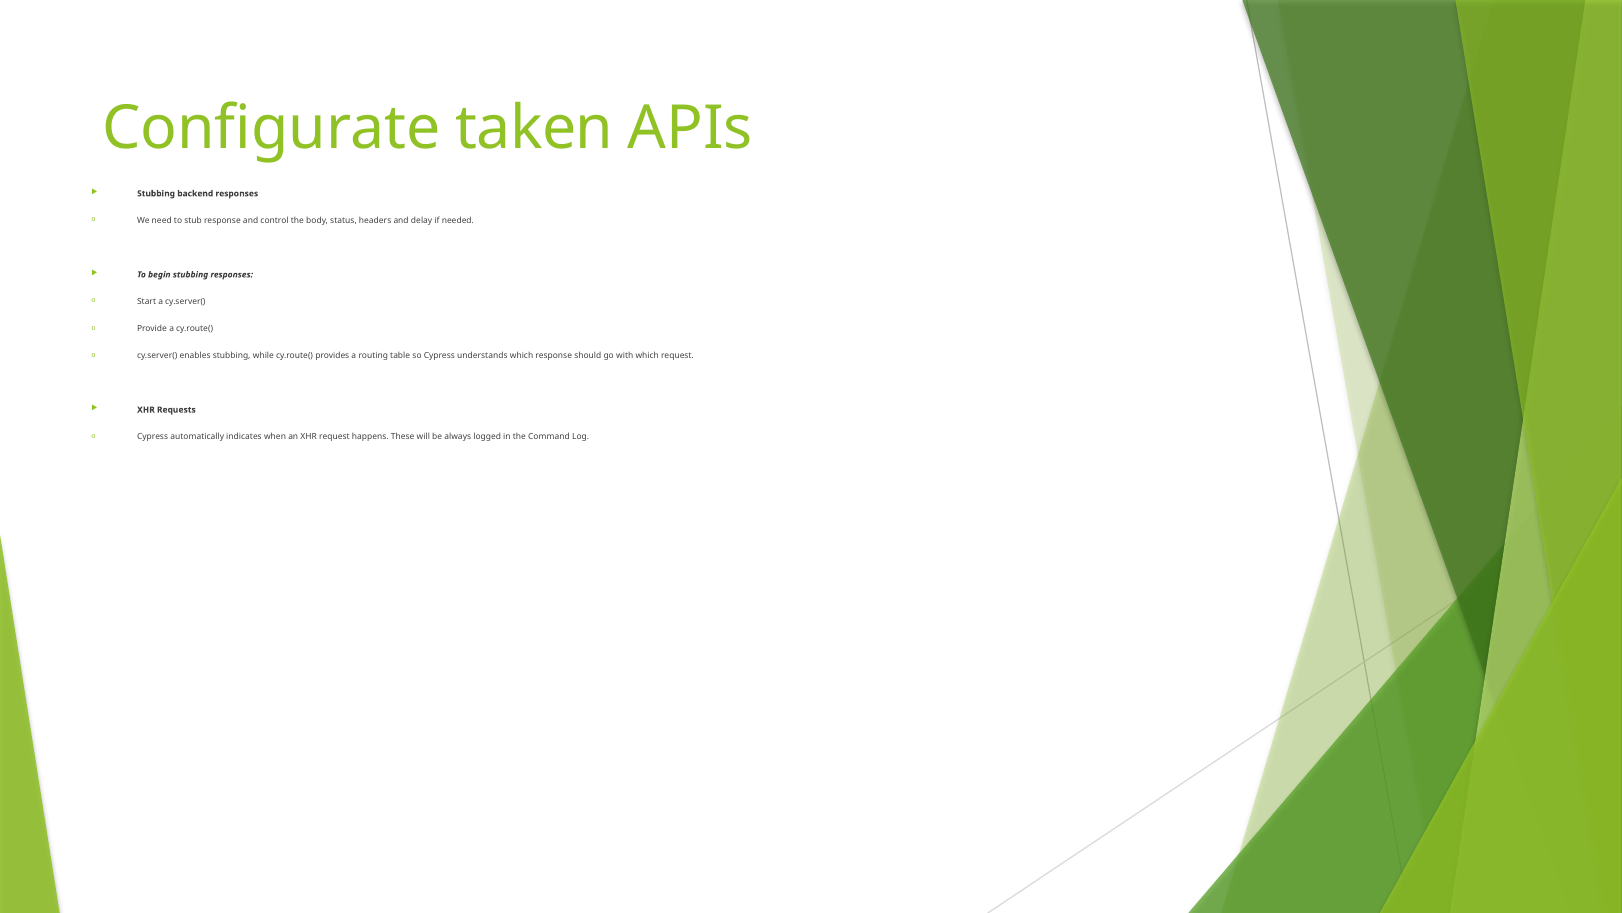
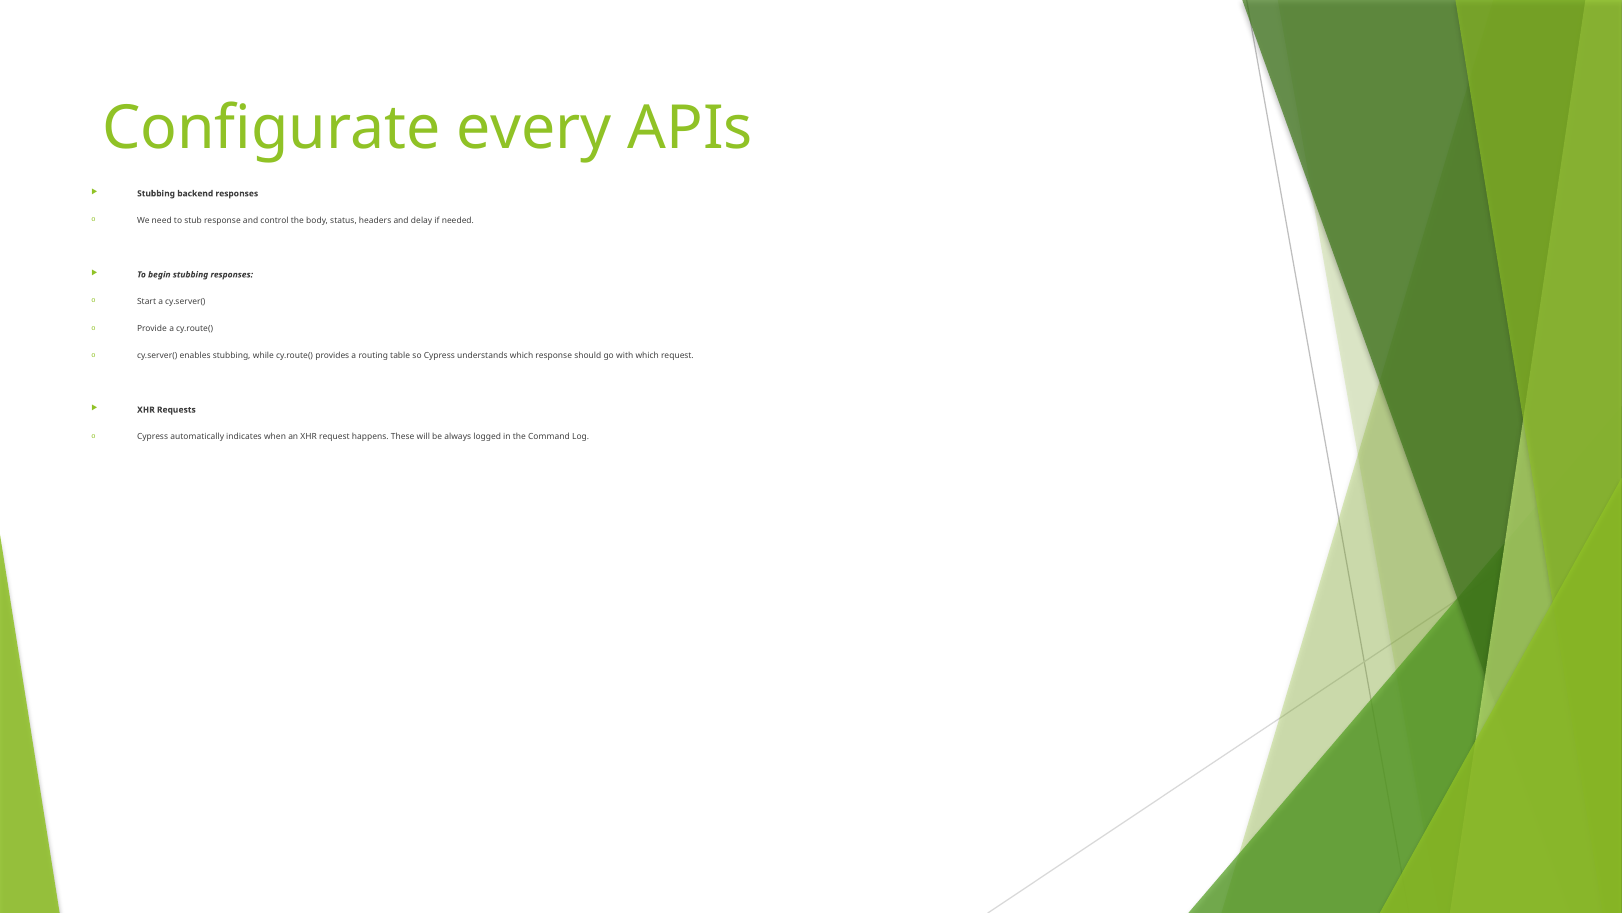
taken: taken -> every
